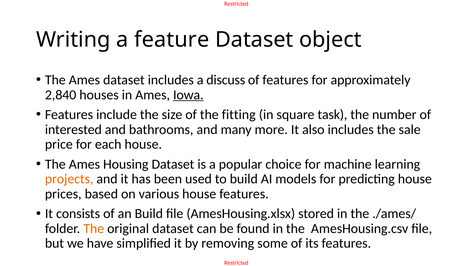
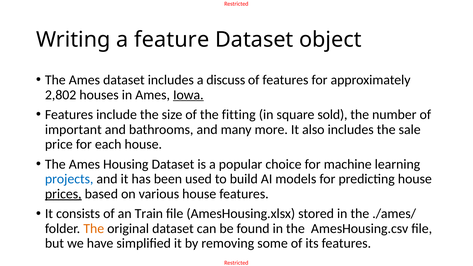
2,840: 2,840 -> 2,802
task: task -> sold
interested: interested -> important
projects colour: orange -> blue
prices underline: none -> present
an Build: Build -> Train
